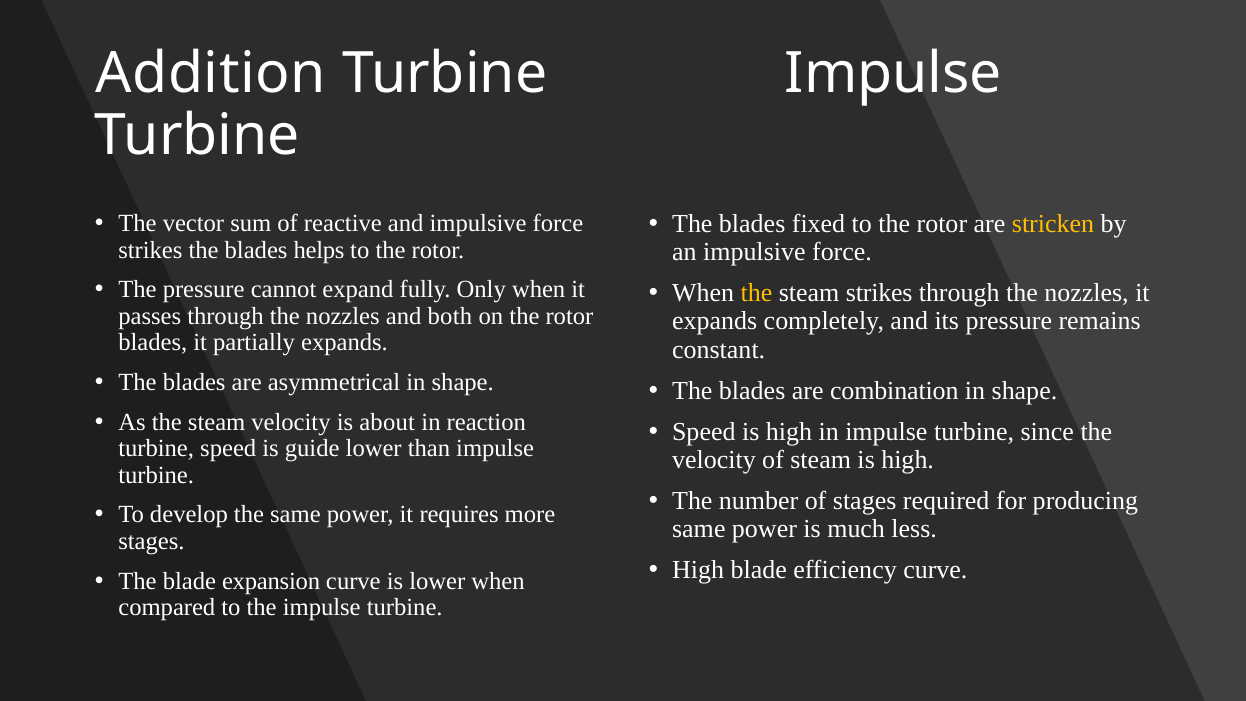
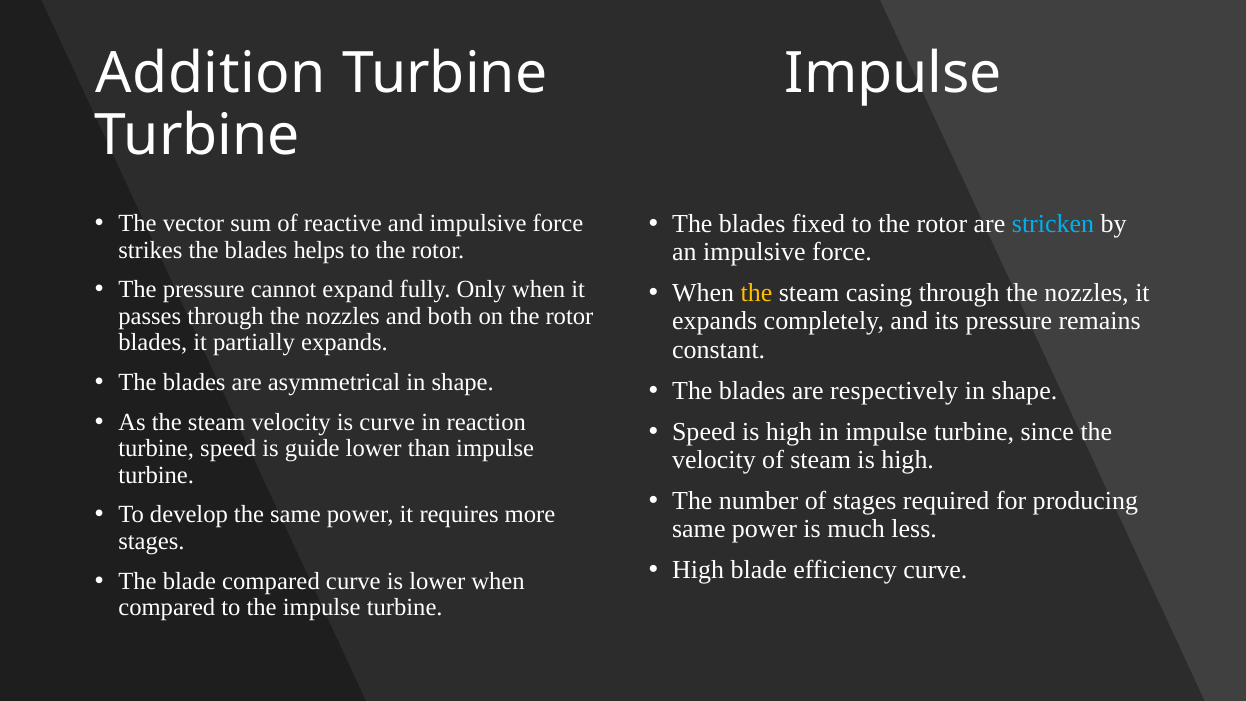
stricken colour: yellow -> light blue
steam strikes: strikes -> casing
combination: combination -> respectively
is about: about -> curve
blade expansion: expansion -> compared
